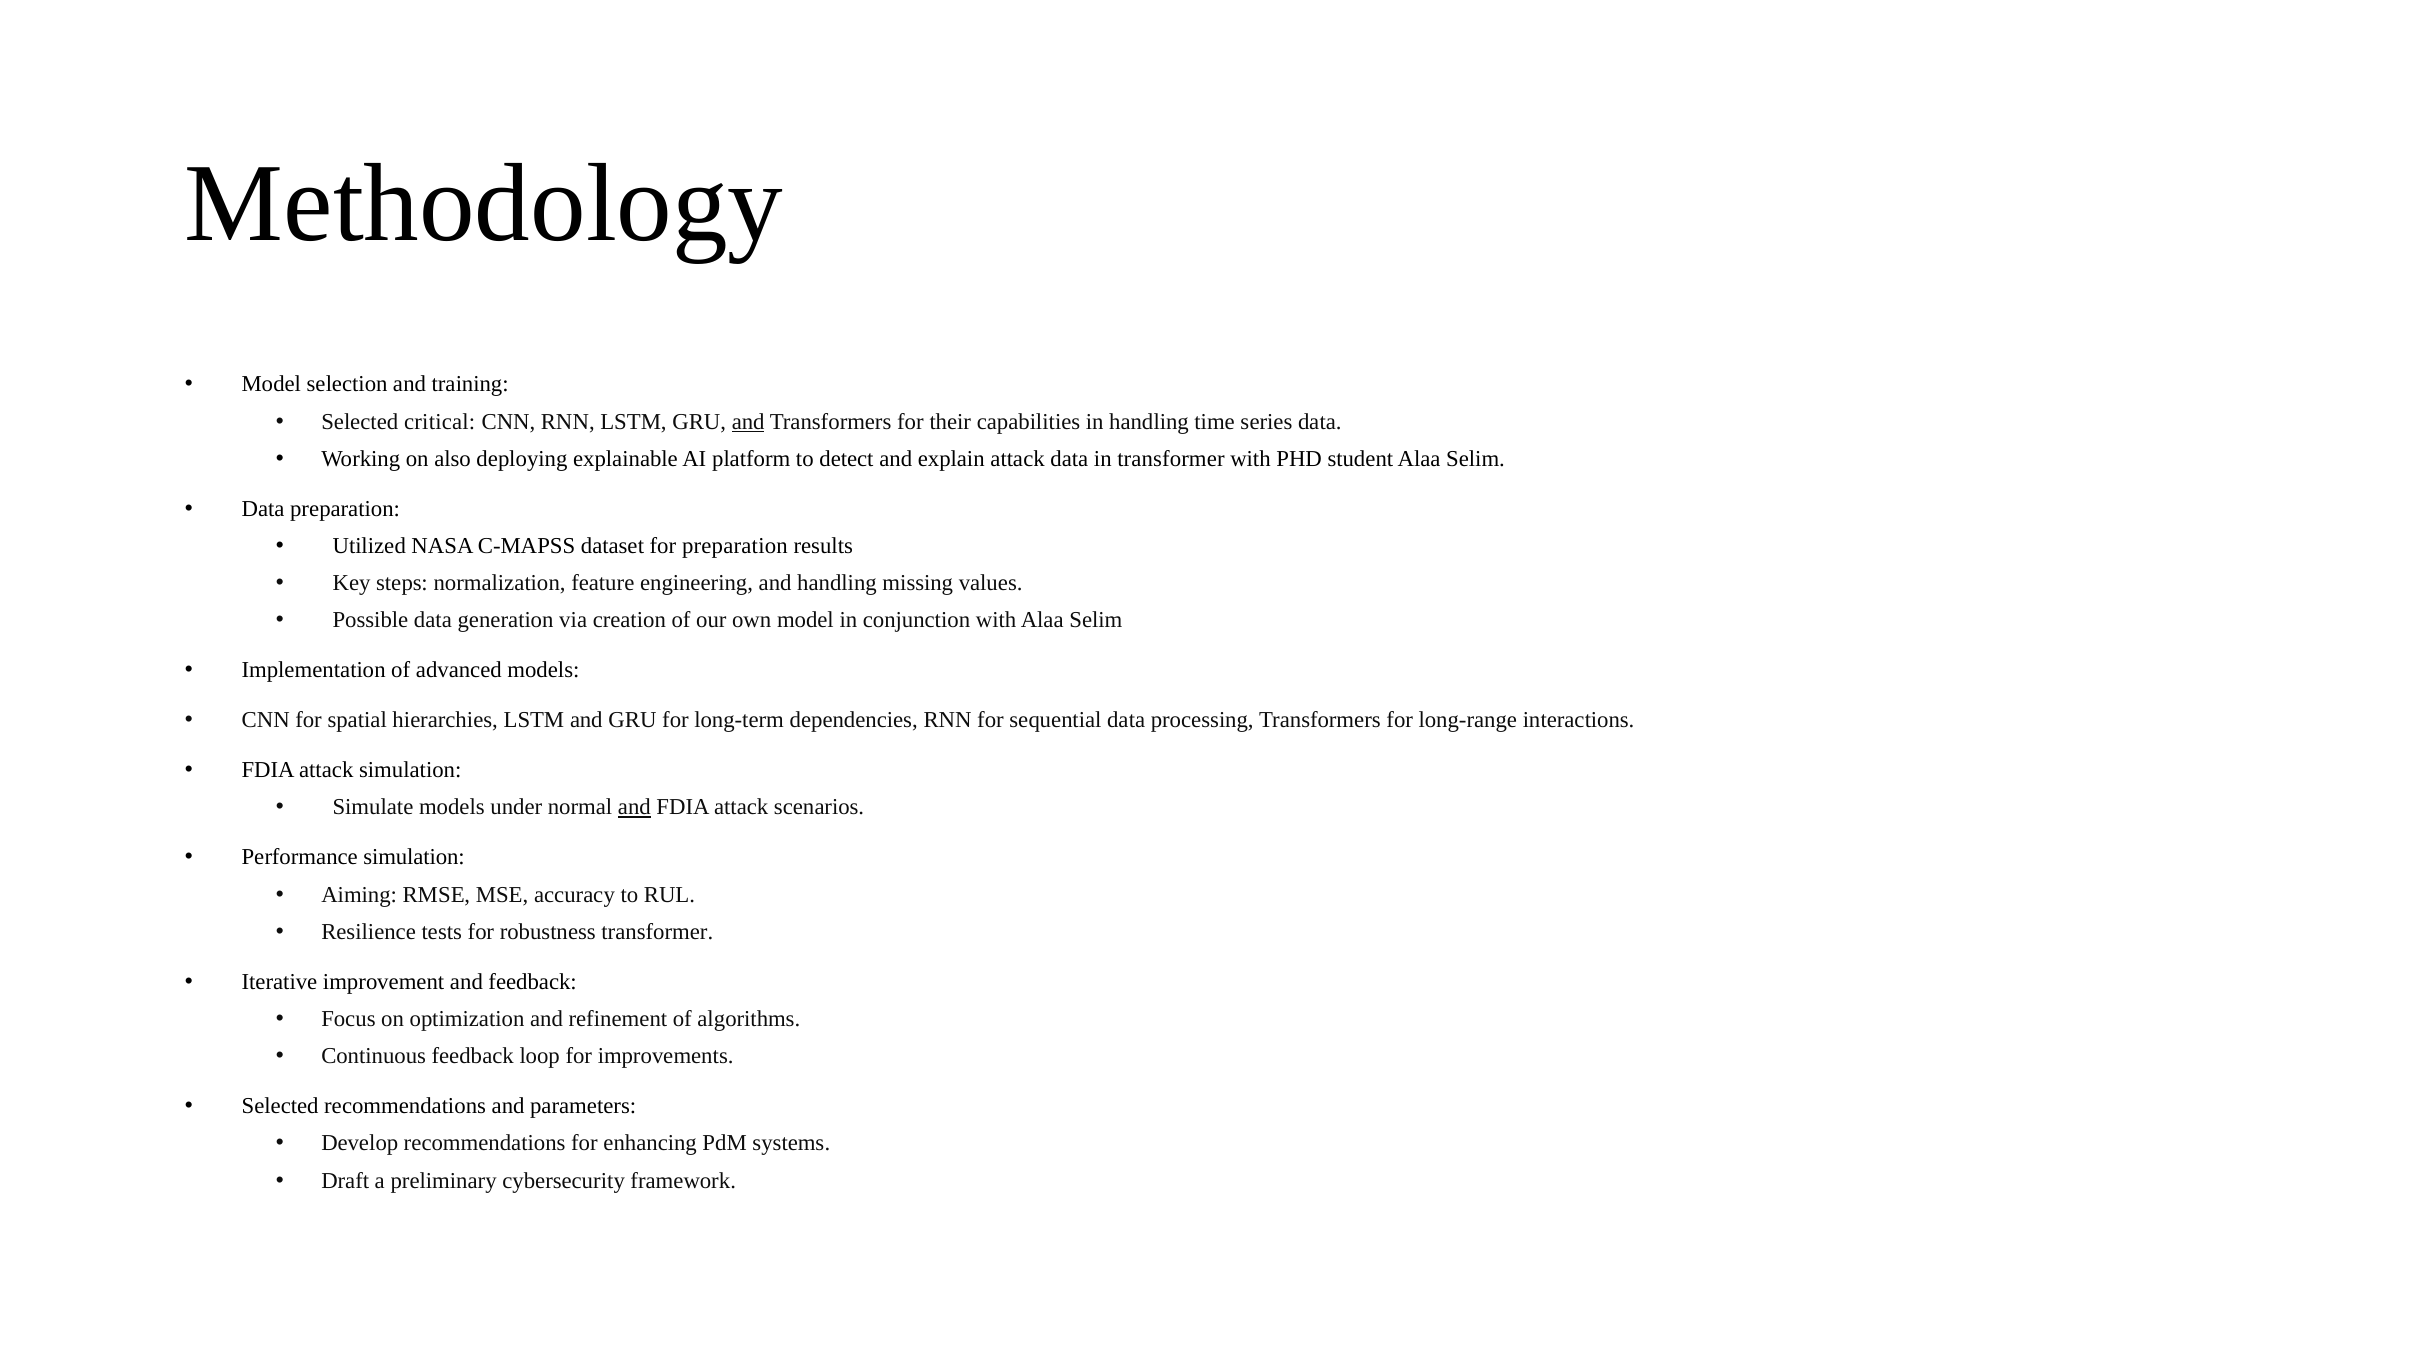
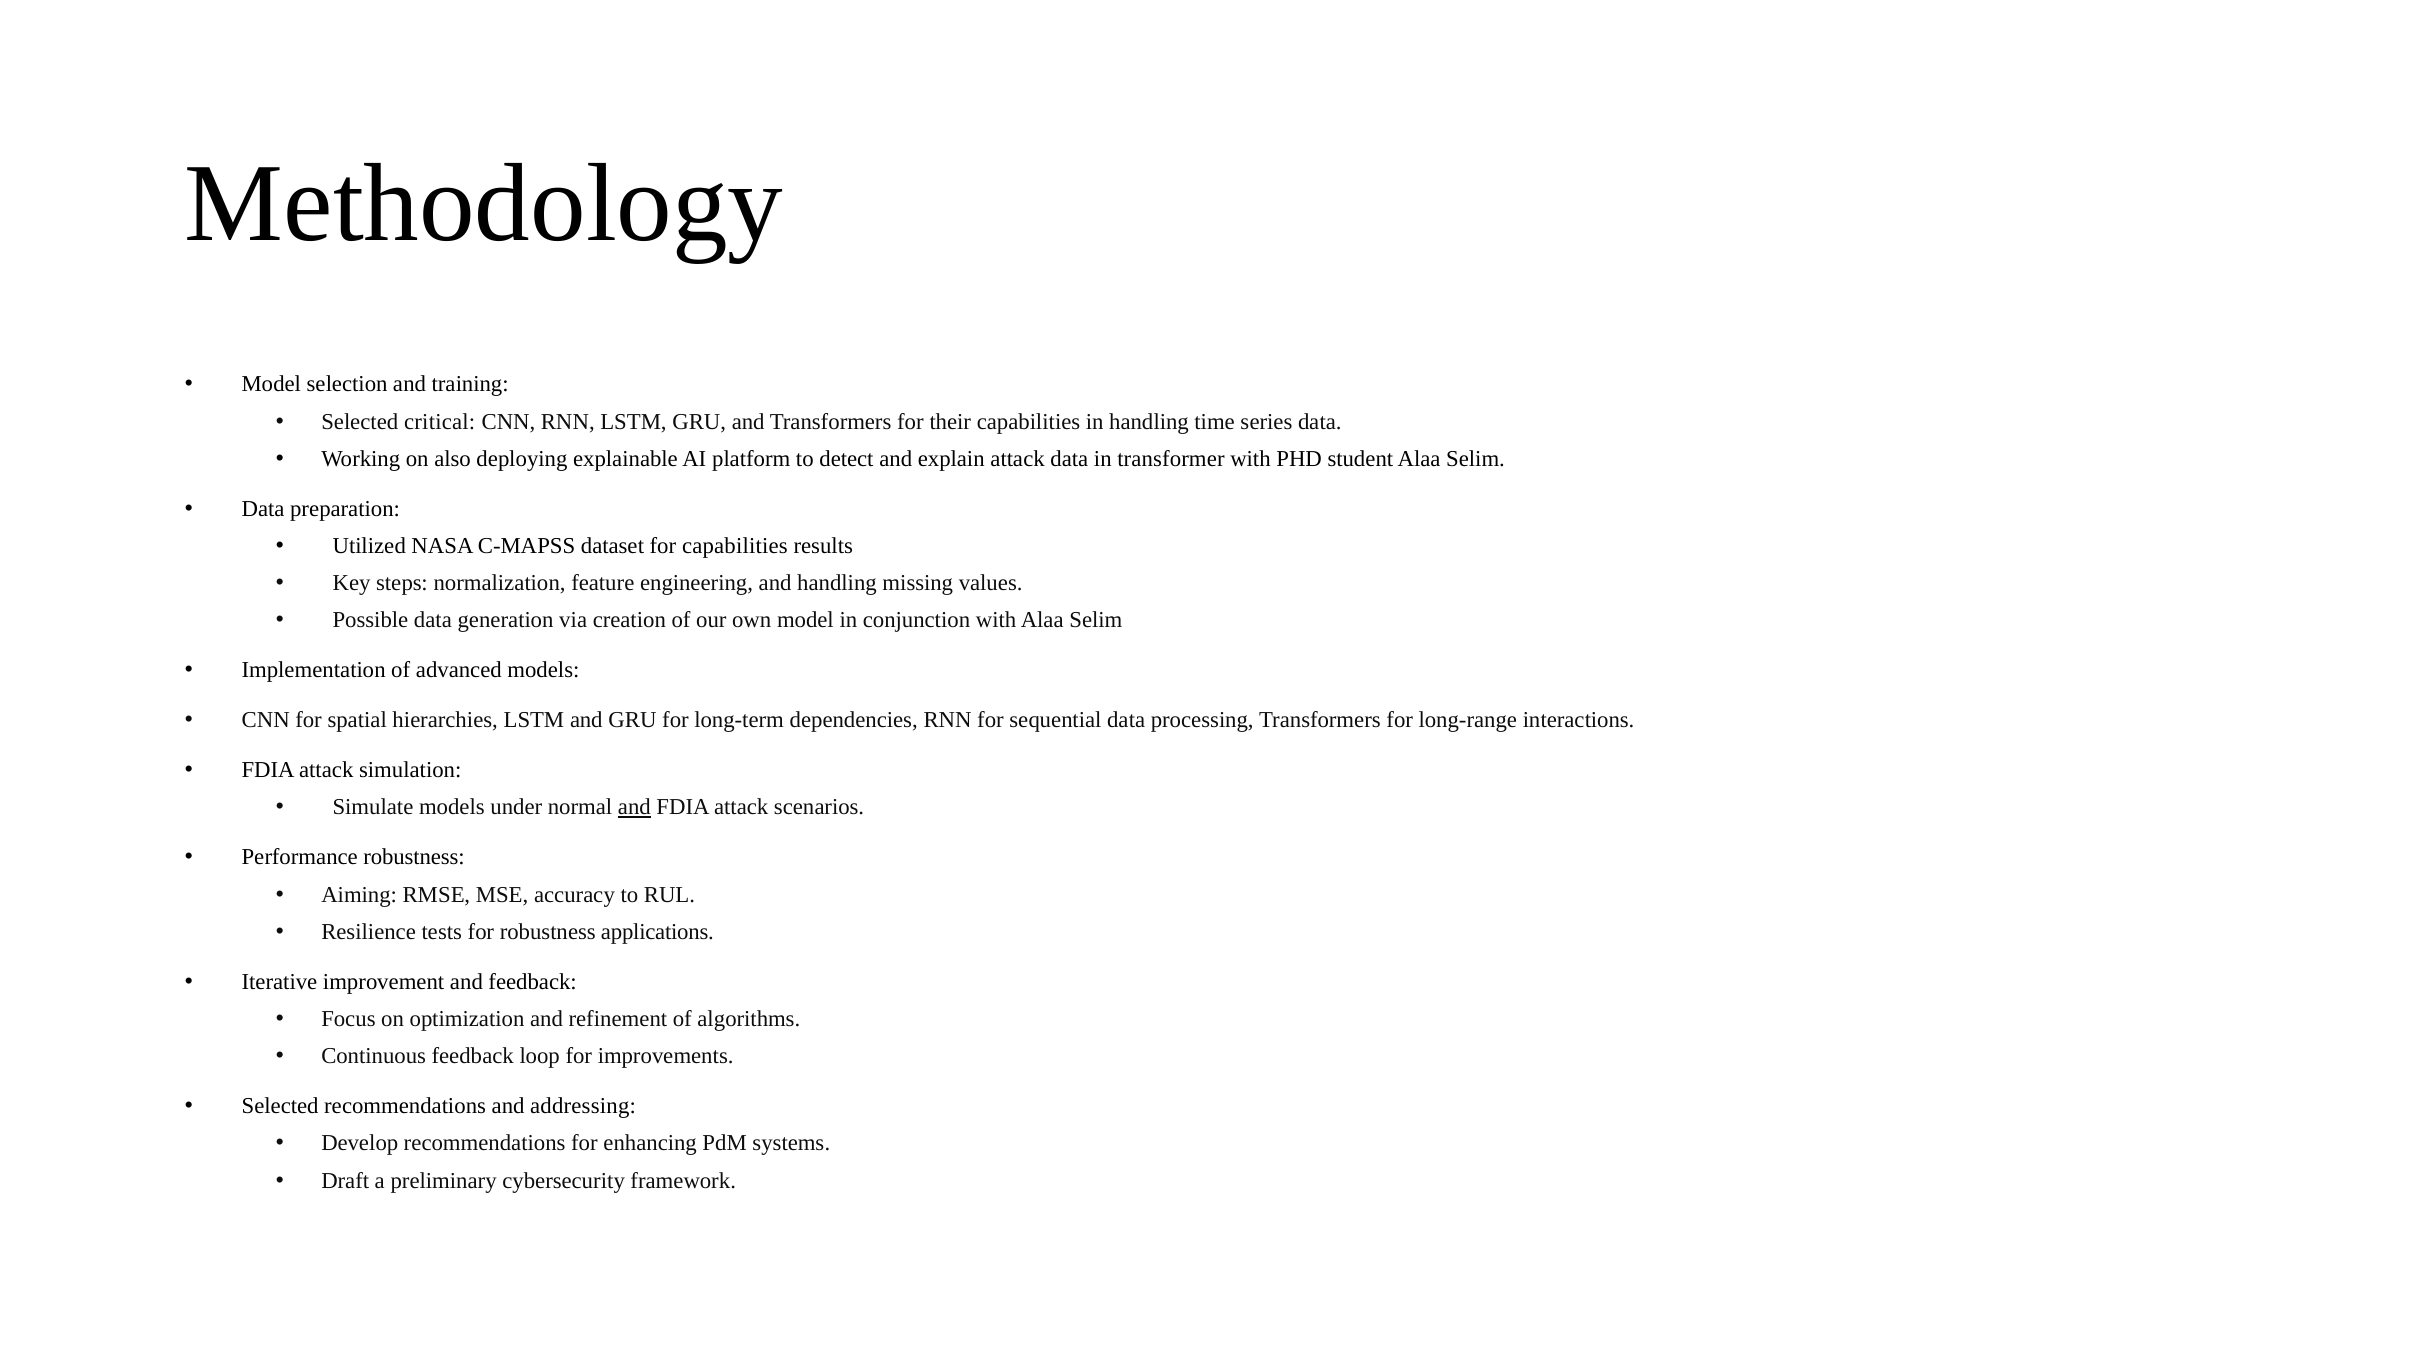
and at (748, 422) underline: present -> none
for preparation: preparation -> capabilities
Performance simulation: simulation -> robustness
robustness transformer: transformer -> applications
parameters: parameters -> addressing
